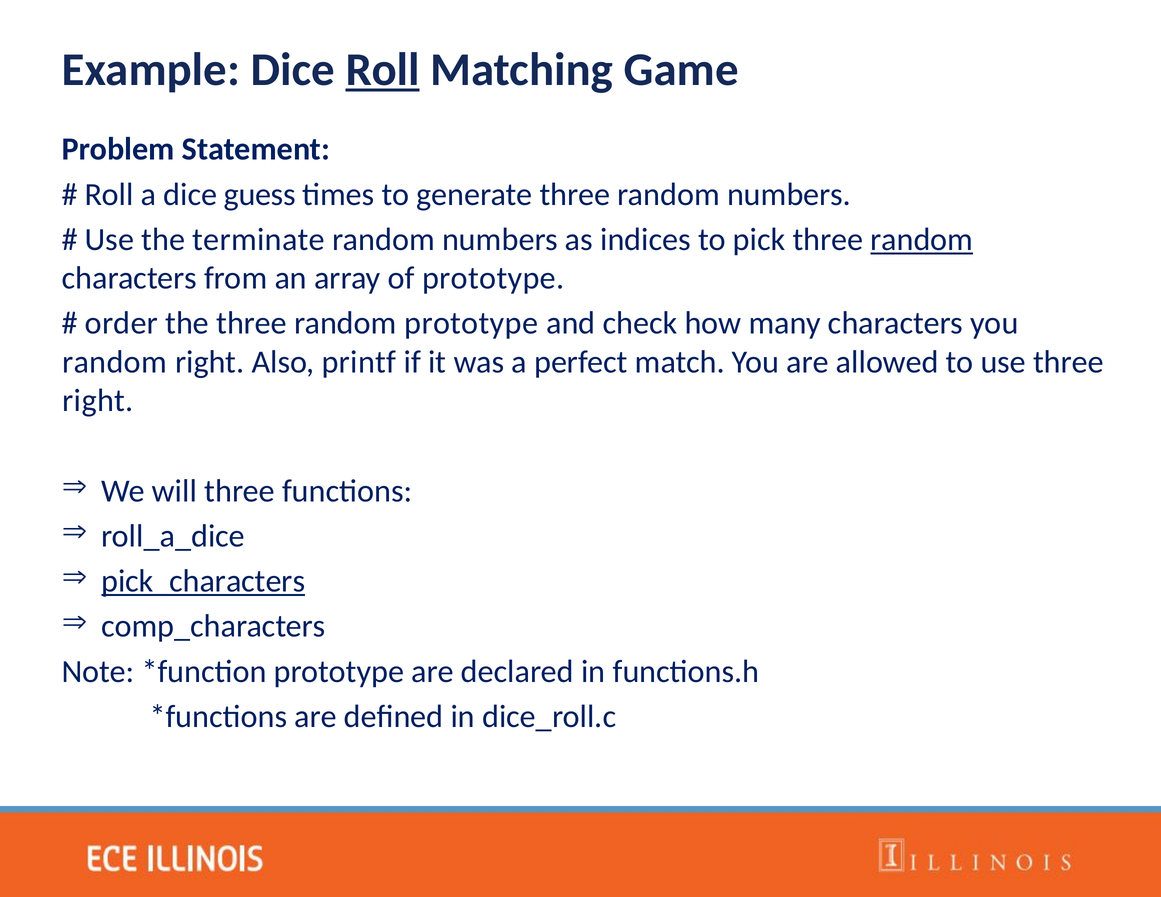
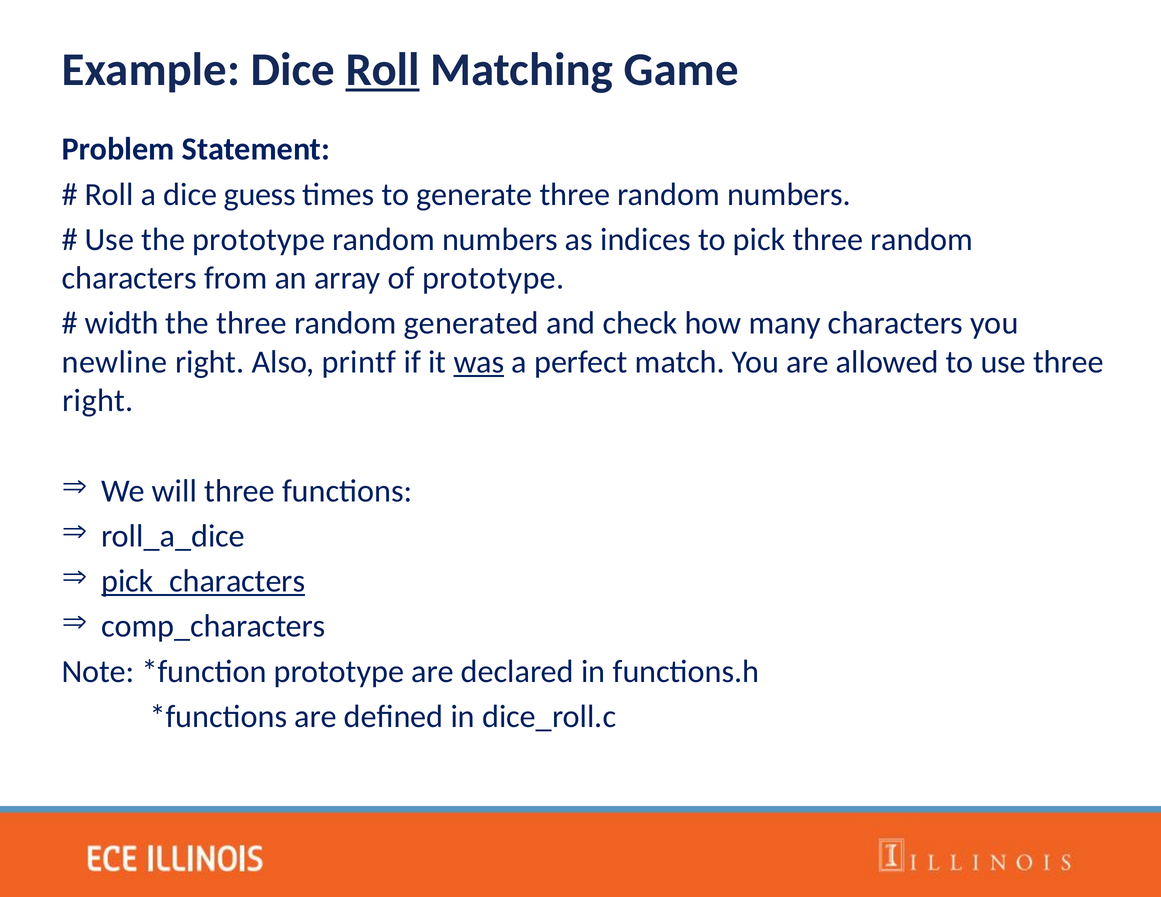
the terminate: terminate -> prototype
random at (922, 240) underline: present -> none
order: order -> width
random prototype: prototype -> generated
random at (115, 362): random -> newline
was underline: none -> present
